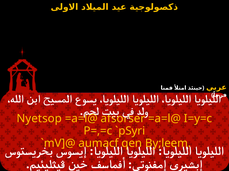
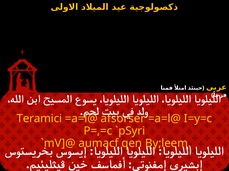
Nyetsop: Nyetsop -> Teramici
